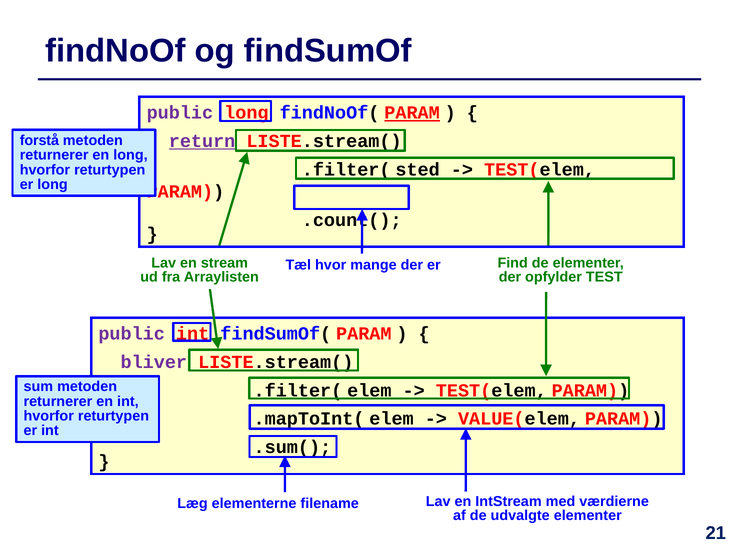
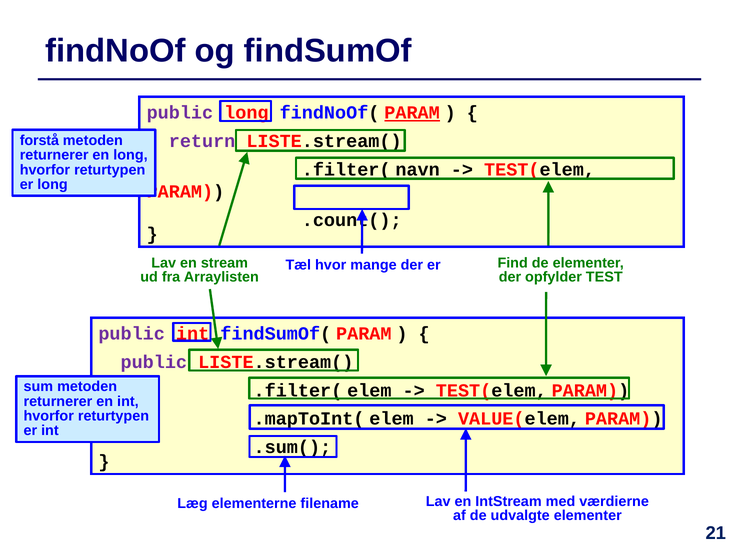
return underline: present -> none
sted: sted -> navn
bliver at (154, 362): bliver -> public
